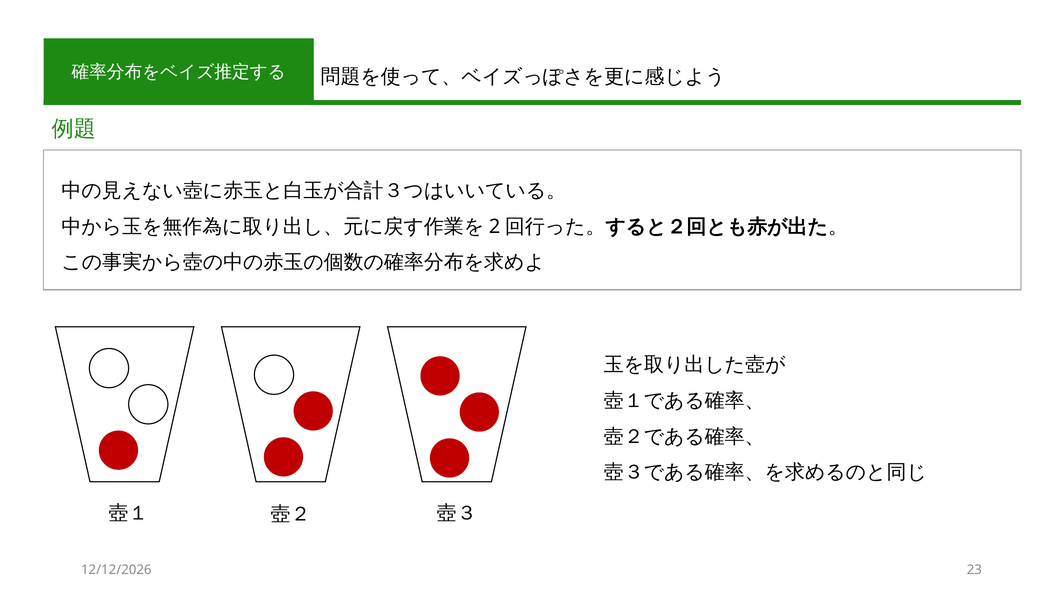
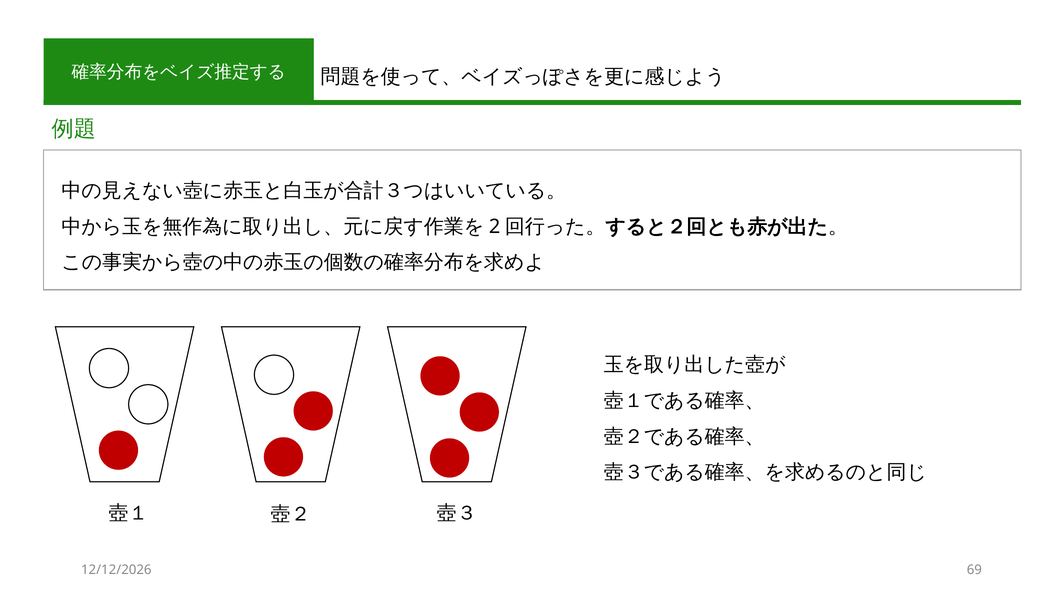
23: 23 -> 69
